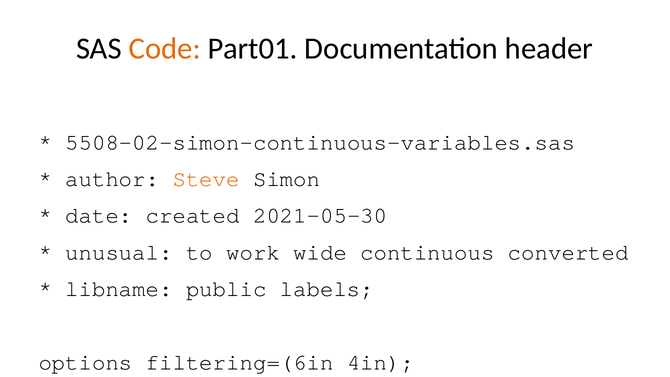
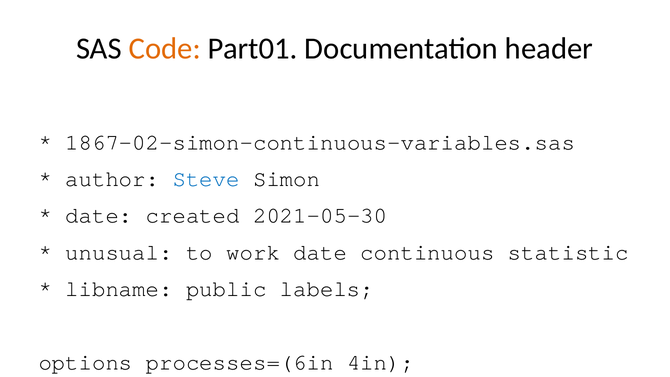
5508-02-simon-continuous-variables.sas: 5508-02-simon-continuous-variables.sas -> 1867-02-simon-continuous-variables.sas
Steve colour: orange -> blue
work wide: wide -> date
converted: converted -> statistic
filtering=(6in: filtering=(6in -> processes=(6in
